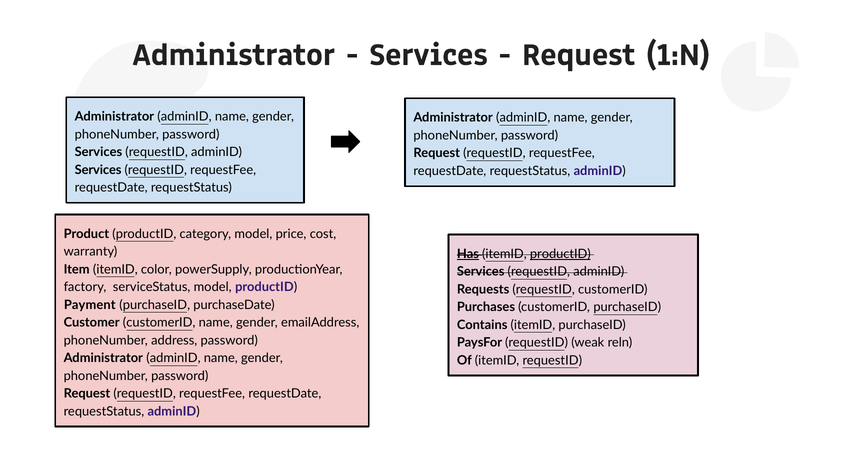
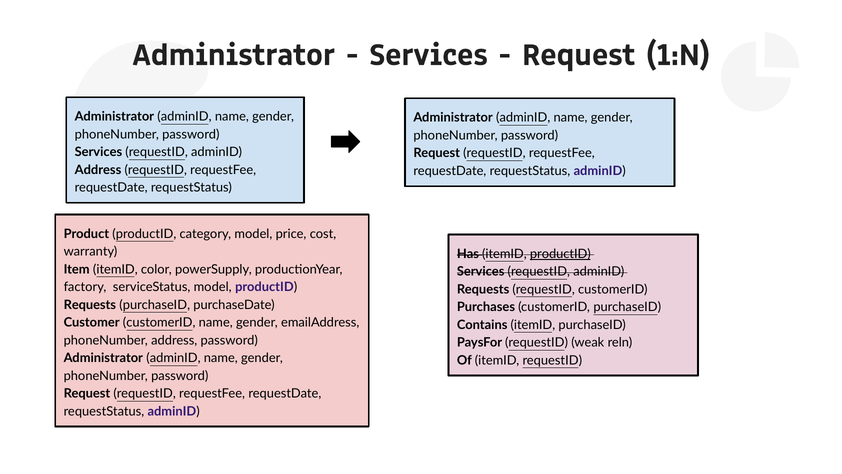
Services at (98, 170): Services -> Address
Has underline: present -> none
Payment at (90, 305): Payment -> Requests
